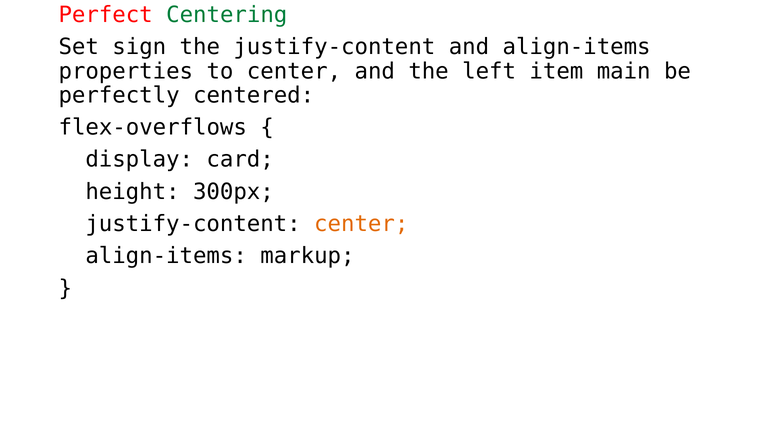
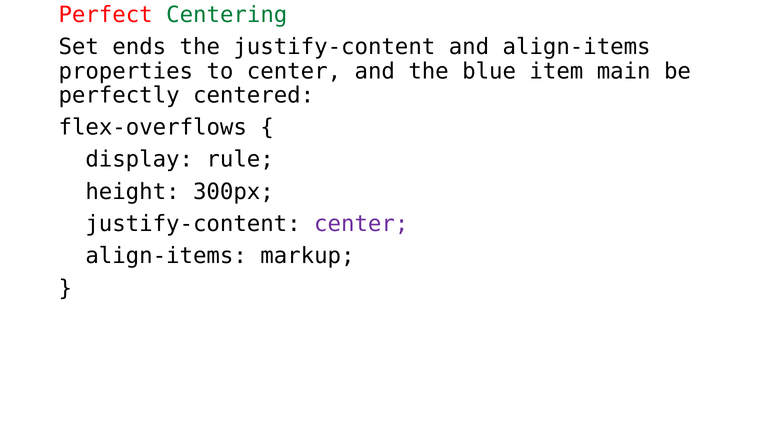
sign: sign -> ends
left: left -> blue
card: card -> rule
center at (361, 224) colour: orange -> purple
